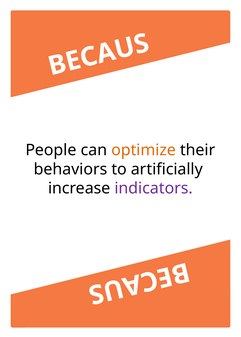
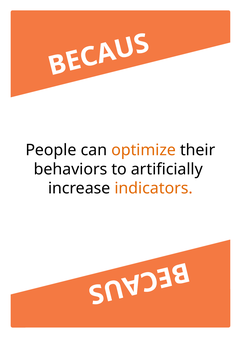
indicators colour: purple -> orange
